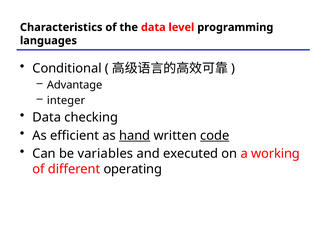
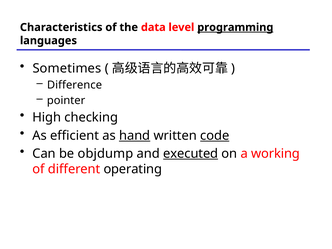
programming underline: none -> present
Conditional: Conditional -> Sometimes
Advantage: Advantage -> Difference
integer: integer -> pointer
Data at (47, 117): Data -> High
variables: variables -> objdump
executed underline: none -> present
